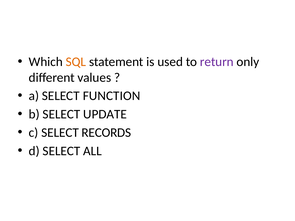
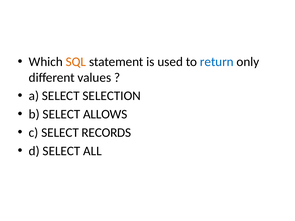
return colour: purple -> blue
FUNCTION: FUNCTION -> SELECTION
UPDATE: UPDATE -> ALLOWS
